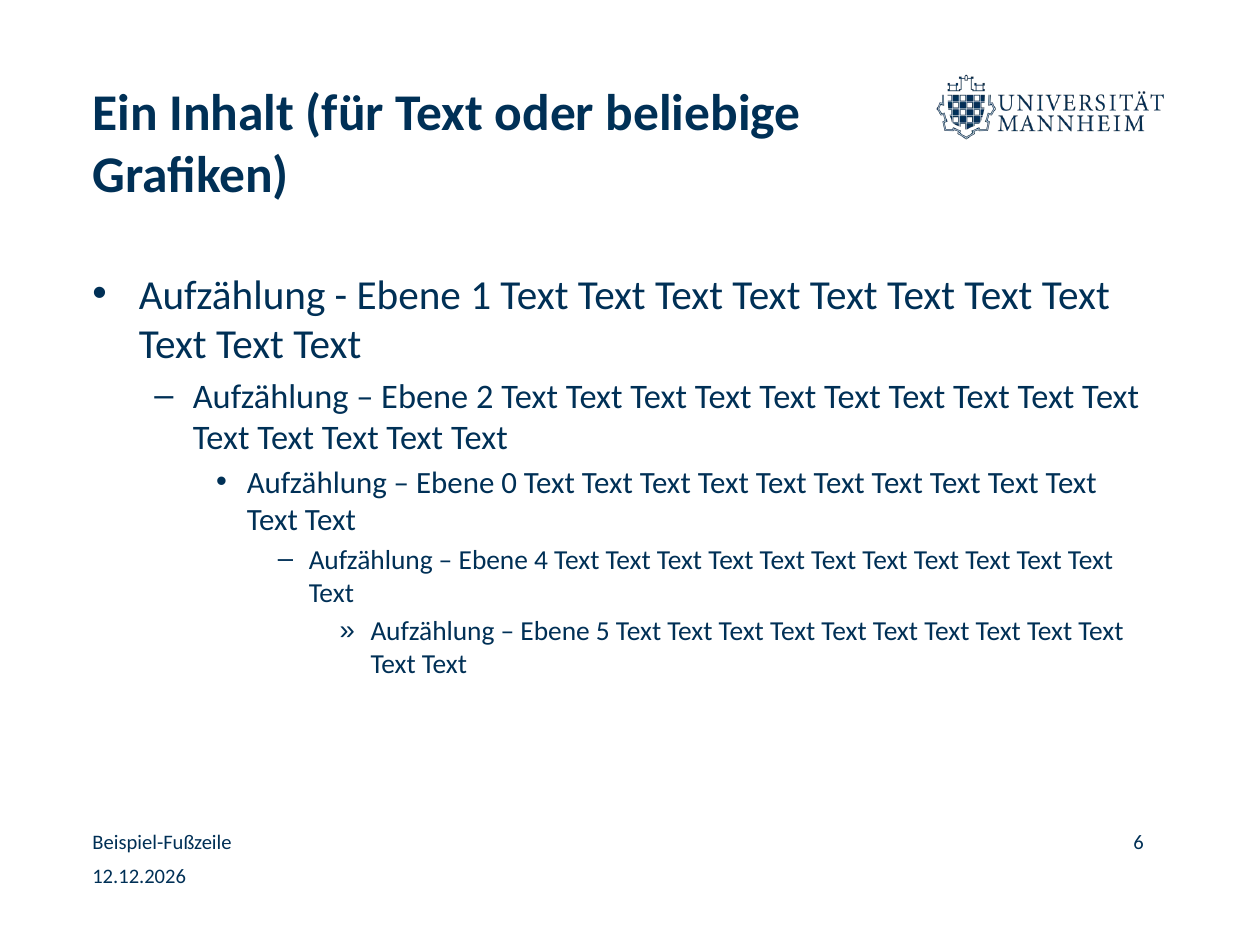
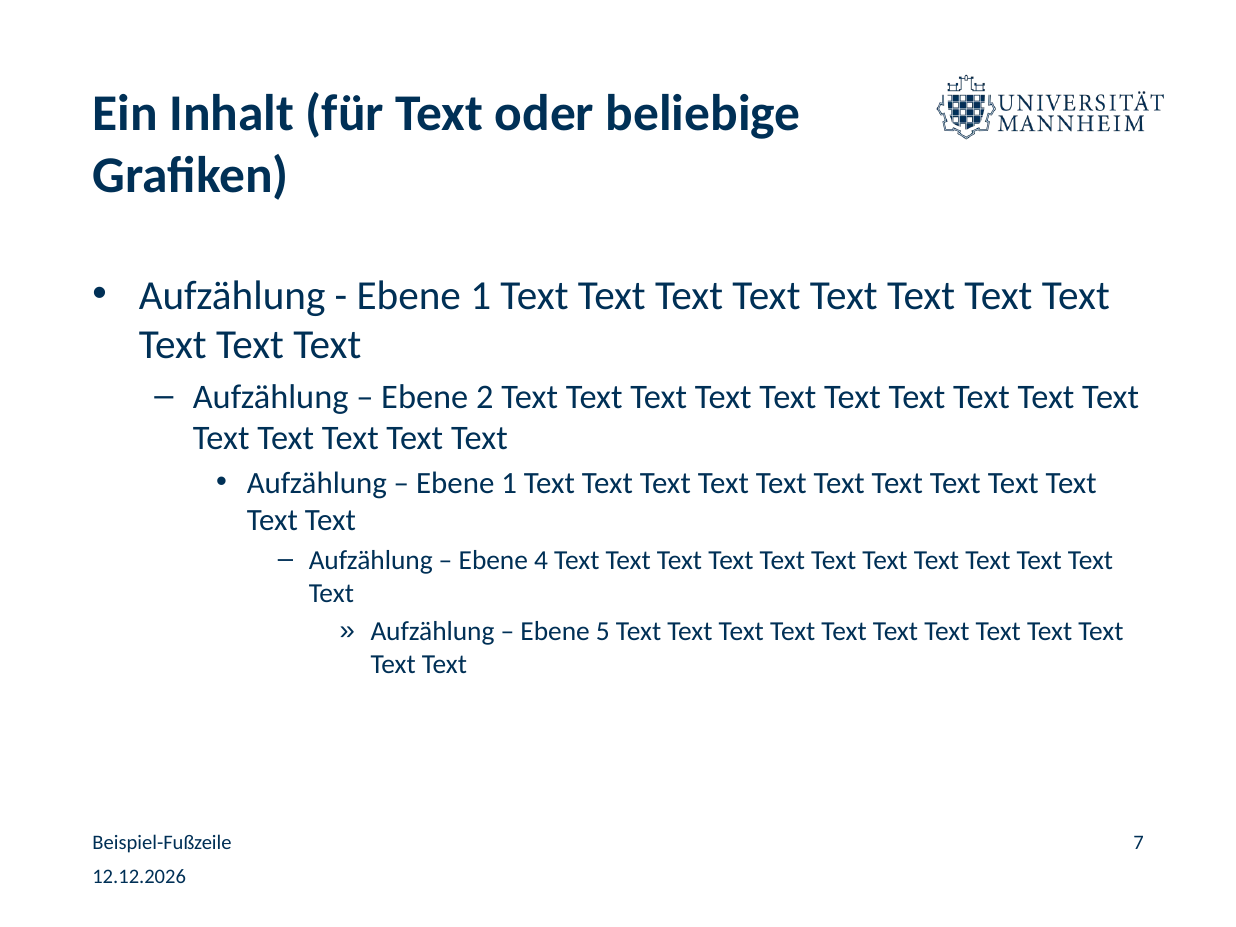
0 at (509, 483): 0 -> 1
6: 6 -> 7
